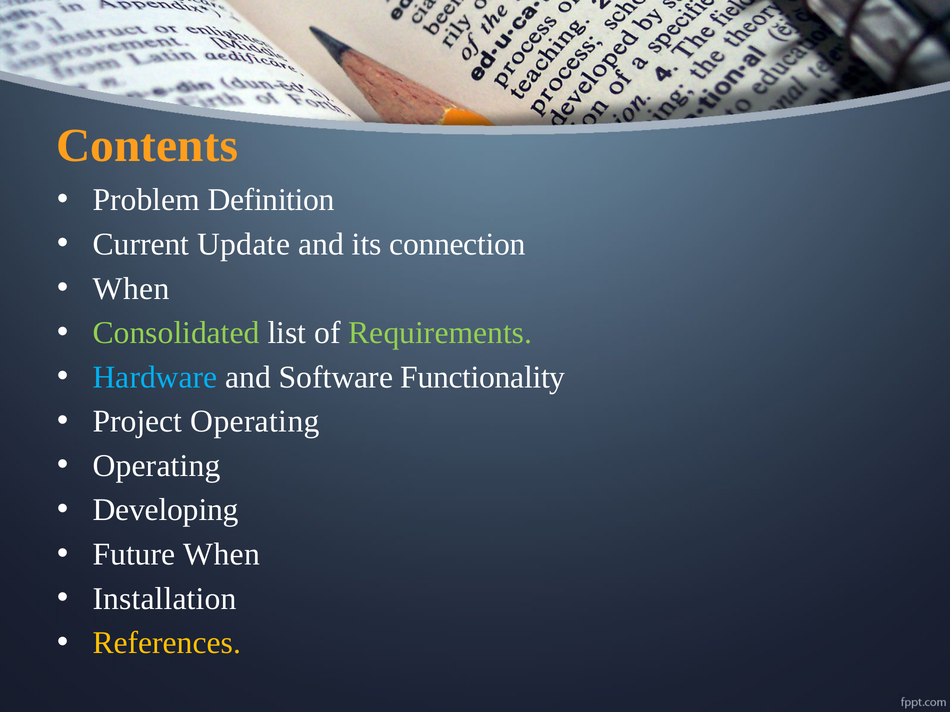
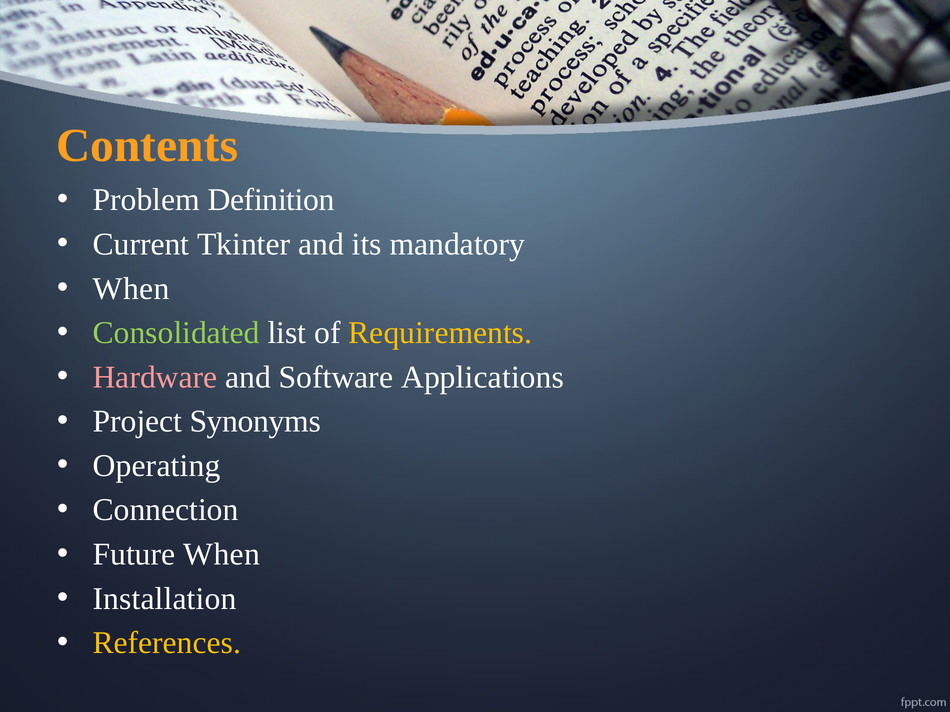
Update: Update -> Tkinter
connection: connection -> mandatory
Requirements colour: light green -> yellow
Hardware colour: light blue -> pink
Functionality: Functionality -> Applications
Project Operating: Operating -> Synonyms
Developing: Developing -> Connection
